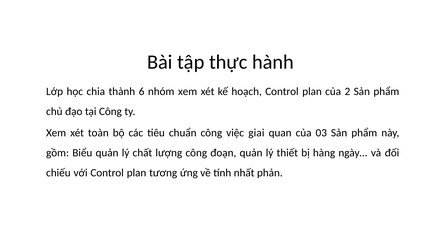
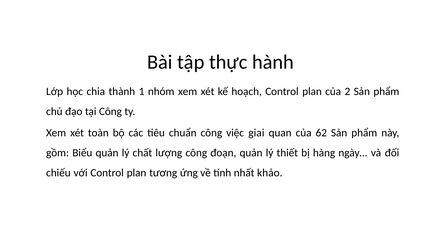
6: 6 -> 1
03: 03 -> 62
phản: phản -> khảo
